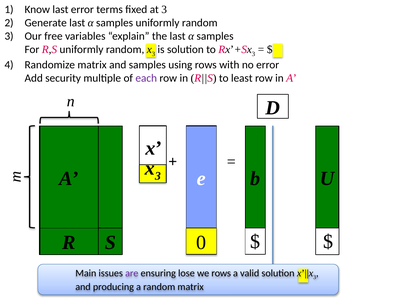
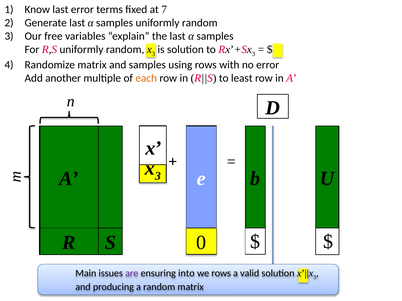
at 3: 3 -> 7
security: security -> another
each colour: purple -> orange
lose: lose -> into
